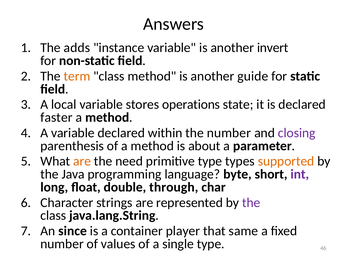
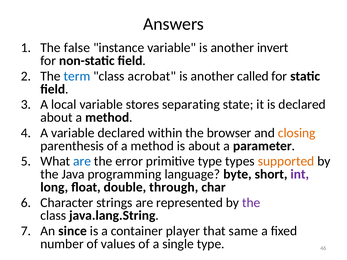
adds: adds -> false
term colour: orange -> blue
class method: method -> acrobat
guide: guide -> called
operations: operations -> separating
faster at (56, 118): faster -> about
the number: number -> browser
closing colour: purple -> orange
are at (82, 161) colour: orange -> blue
need: need -> error
